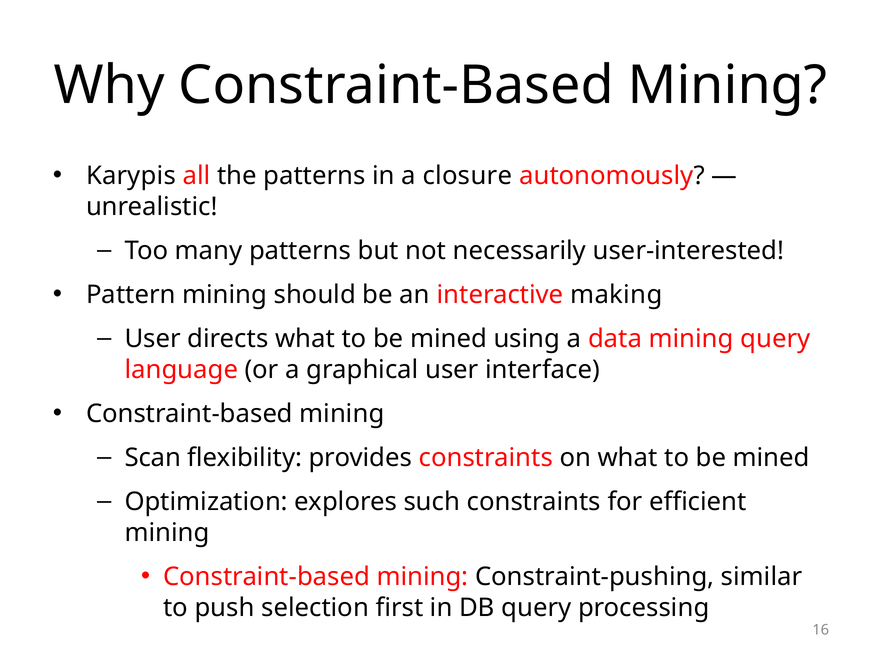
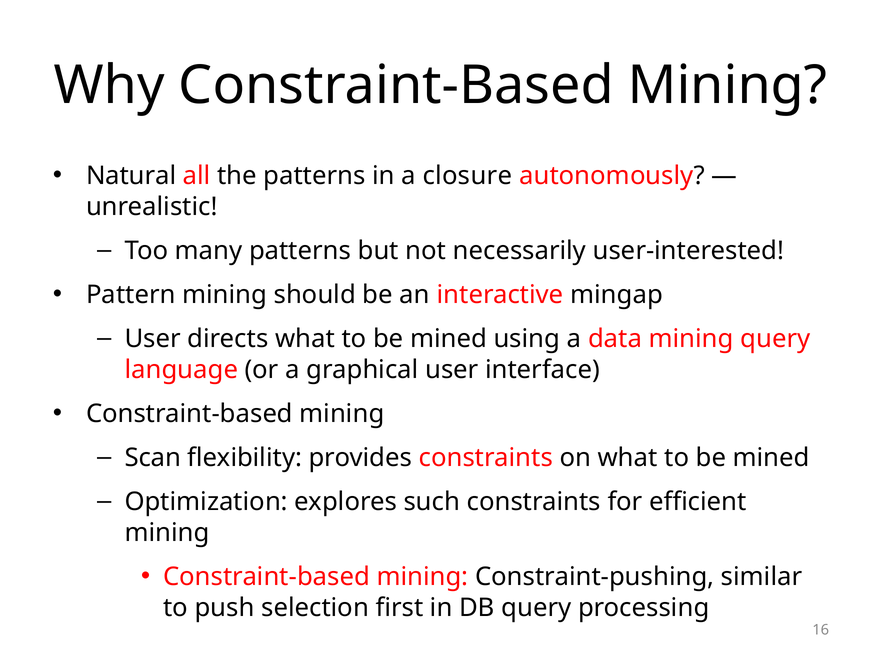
Karypis: Karypis -> Natural
making: making -> mingap
